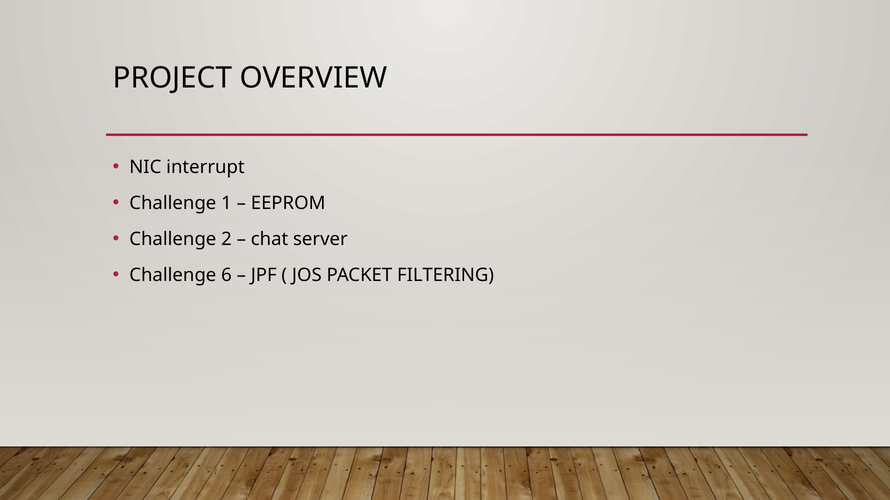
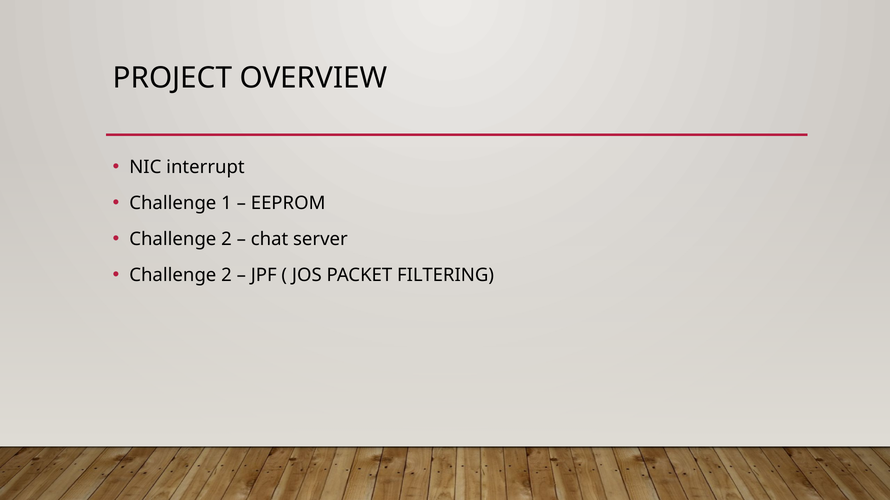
6 at (227, 275): 6 -> 2
